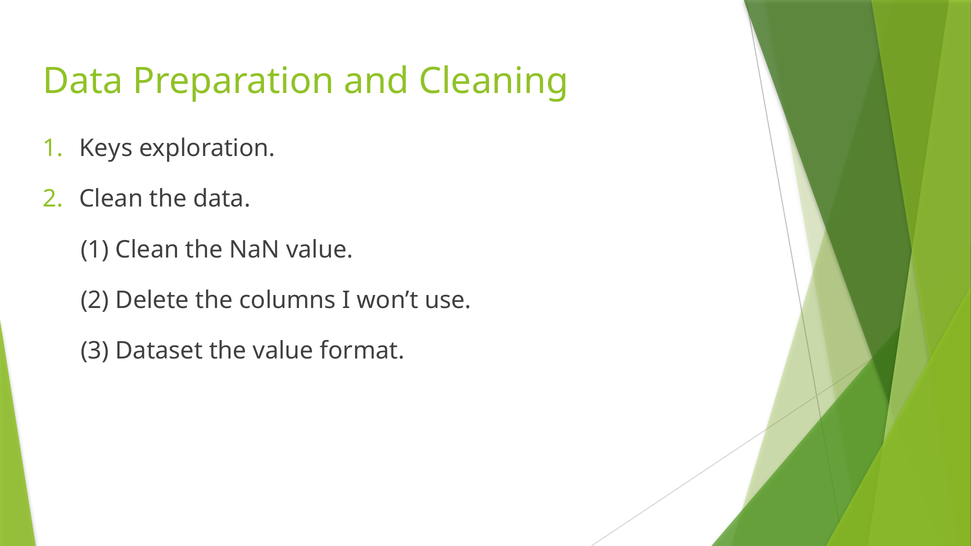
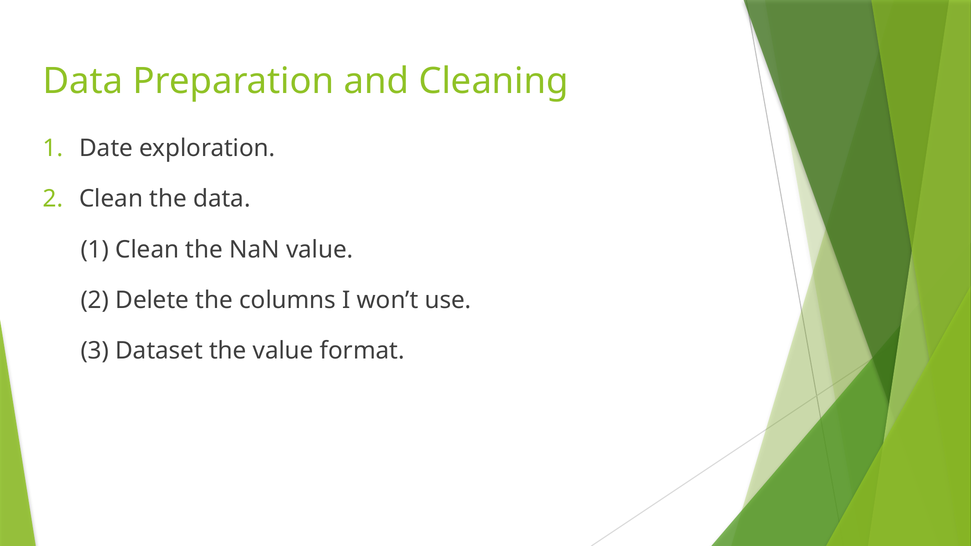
Keys: Keys -> Date
